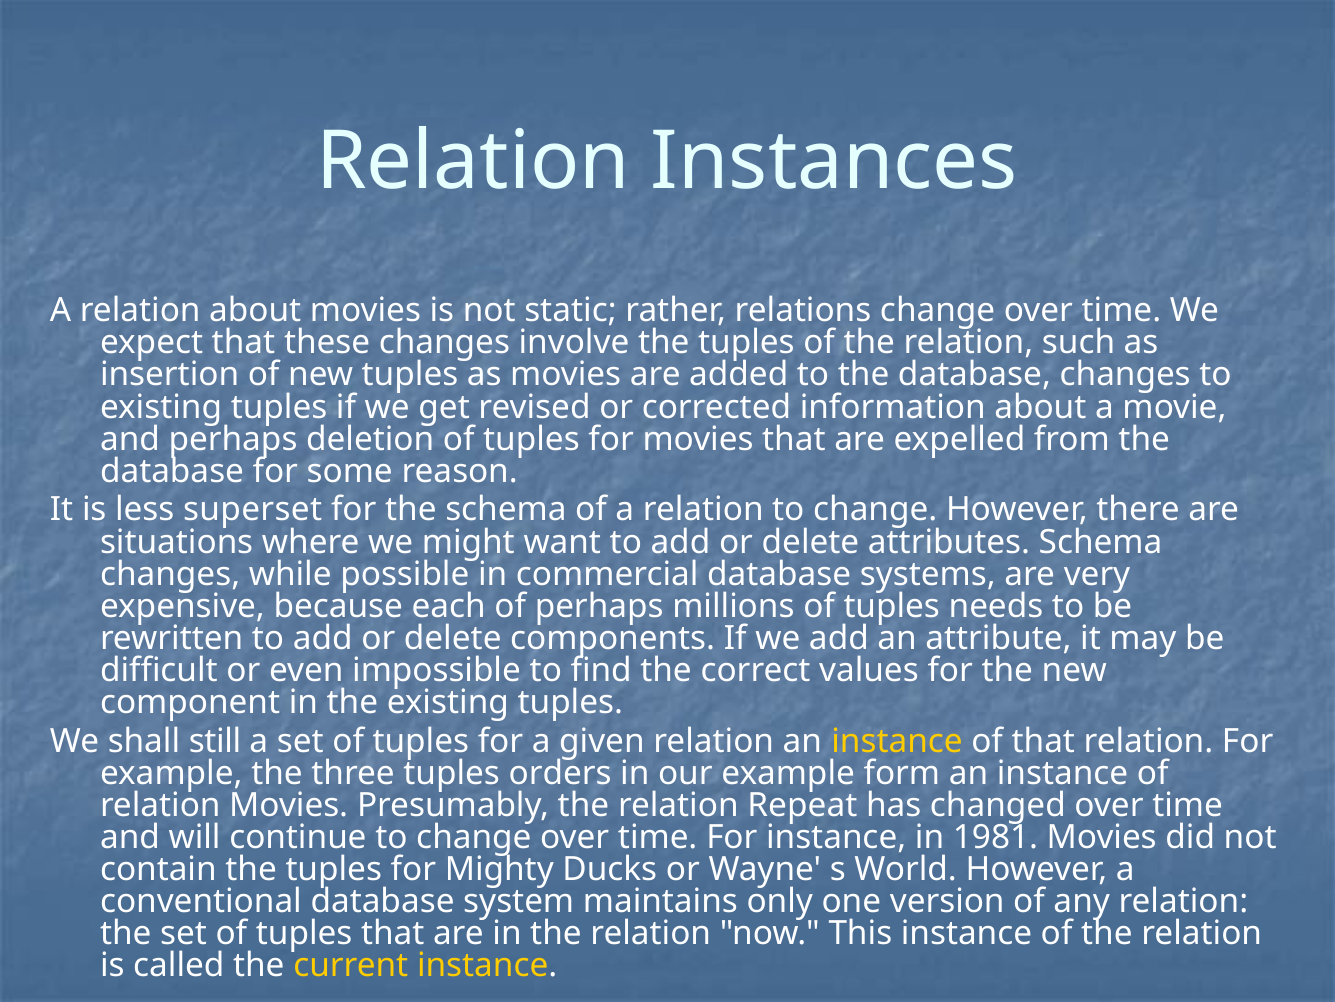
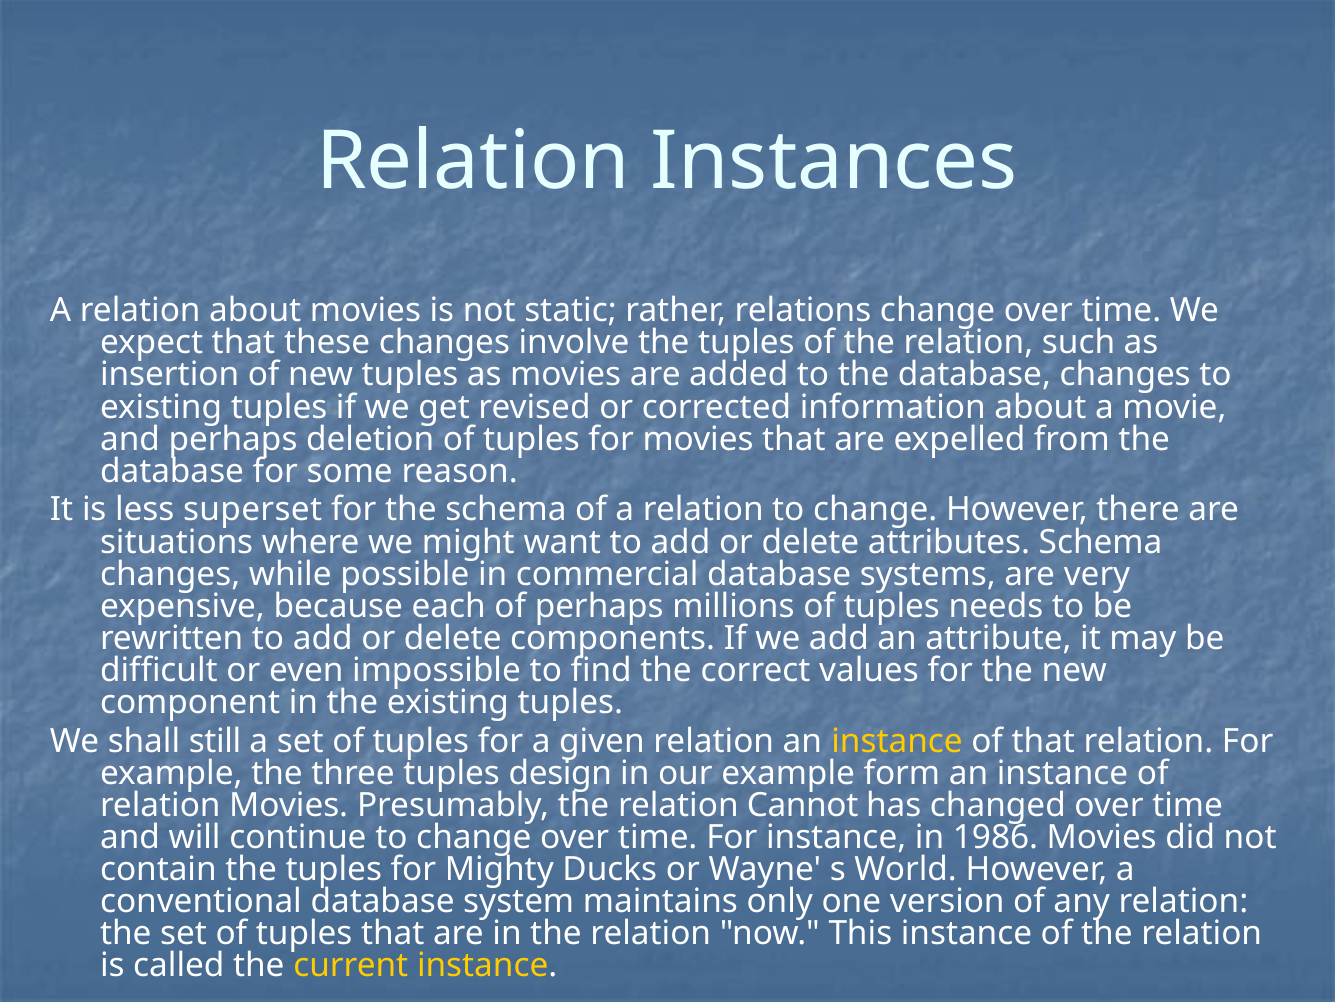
orders: orders -> design
Repeat: Repeat -> Cannot
1981: 1981 -> 1986
